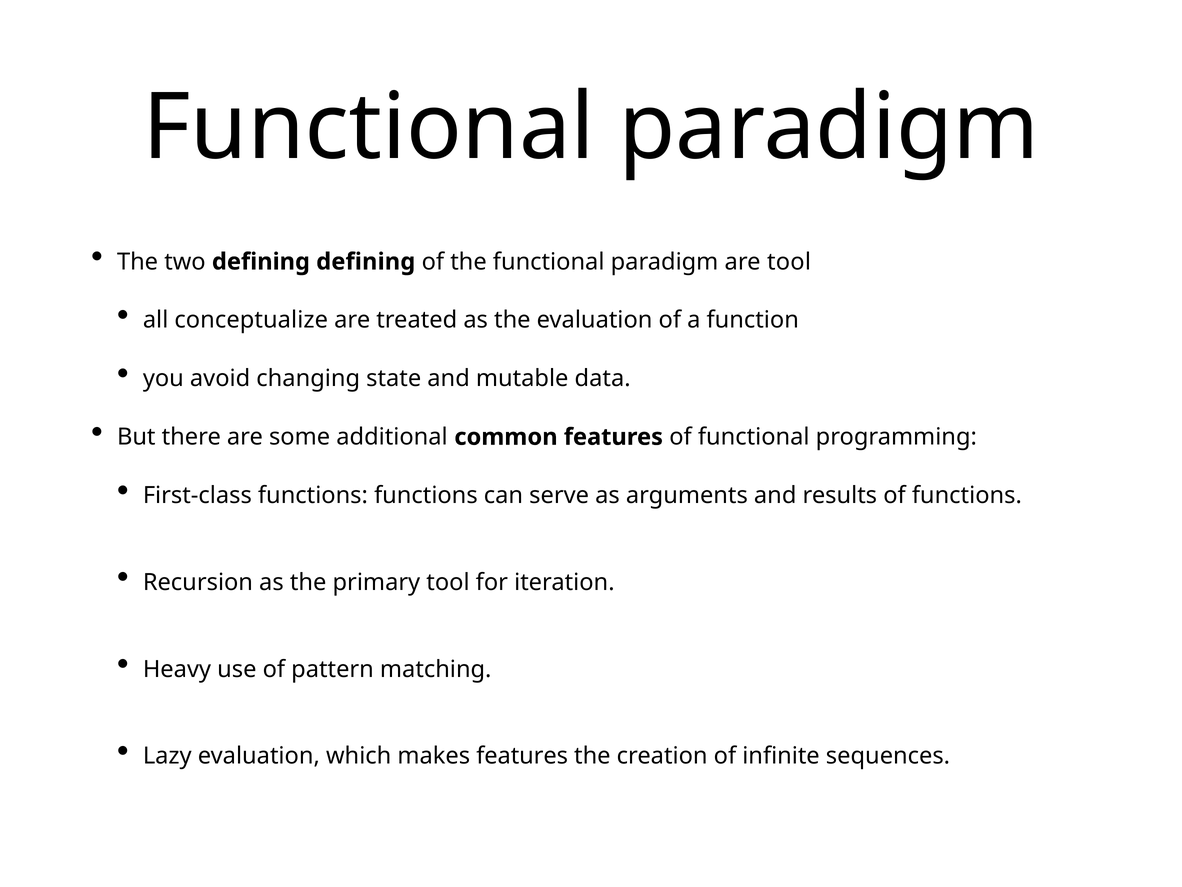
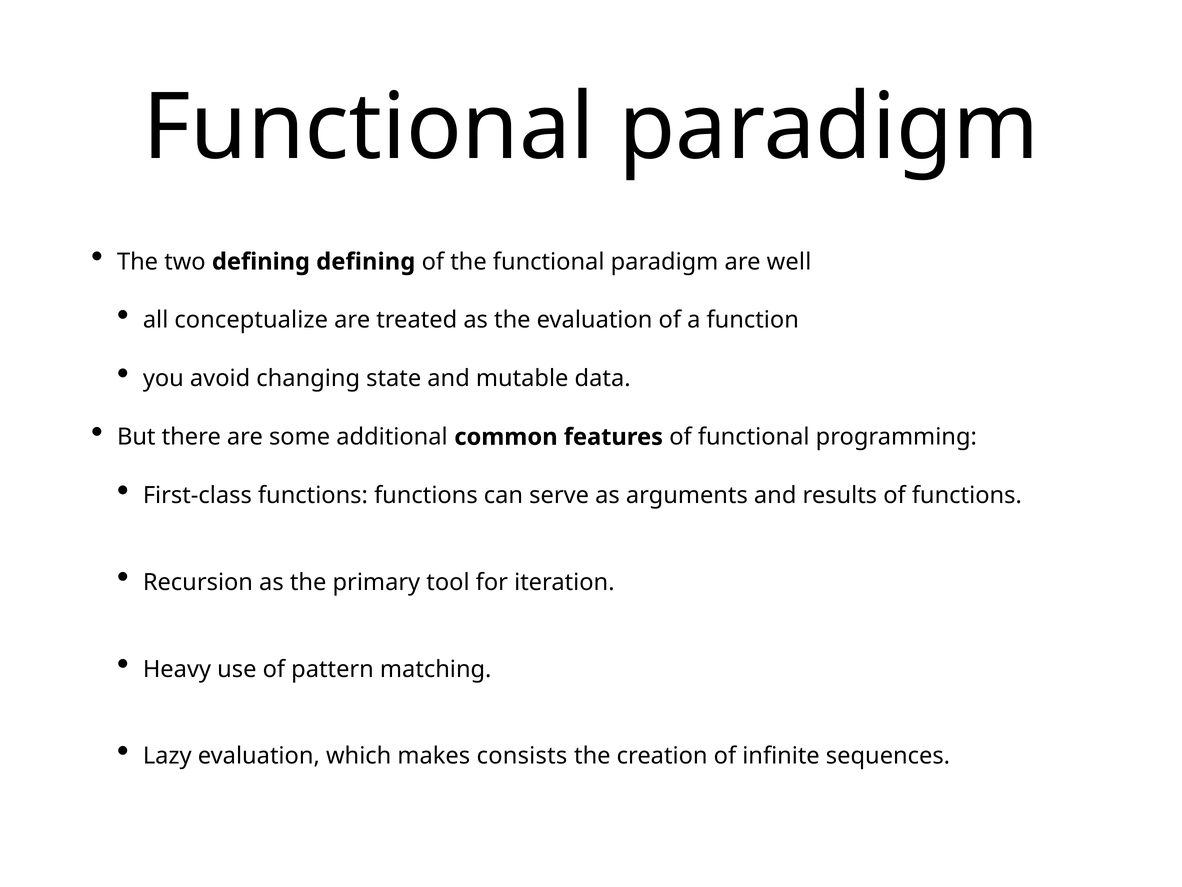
are tool: tool -> well
makes features: features -> consists
